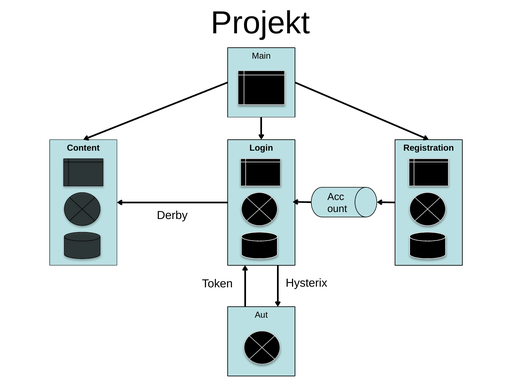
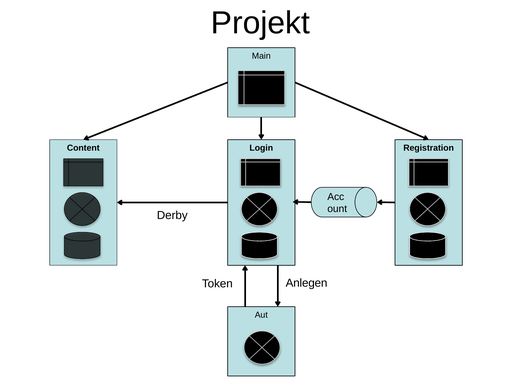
Hysterix: Hysterix -> Anlegen
